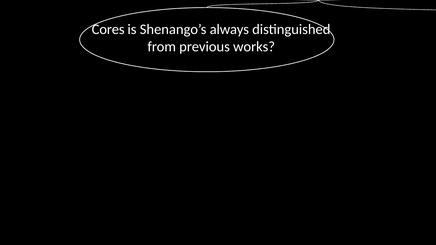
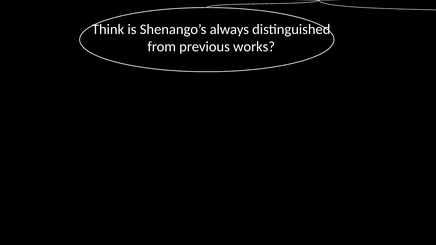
Cores: Cores -> Think
